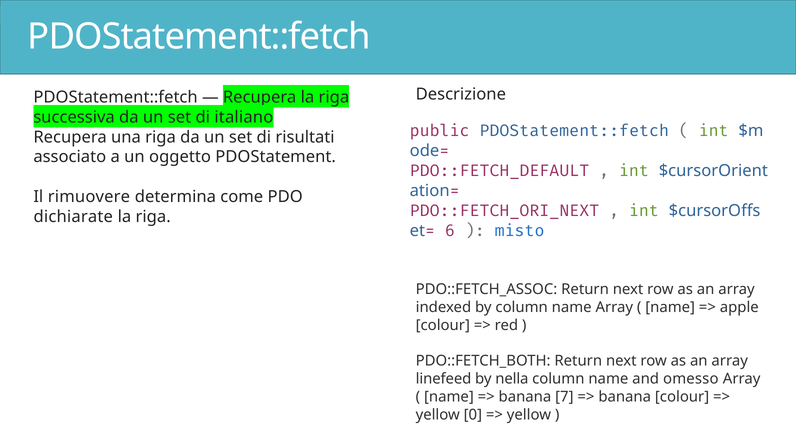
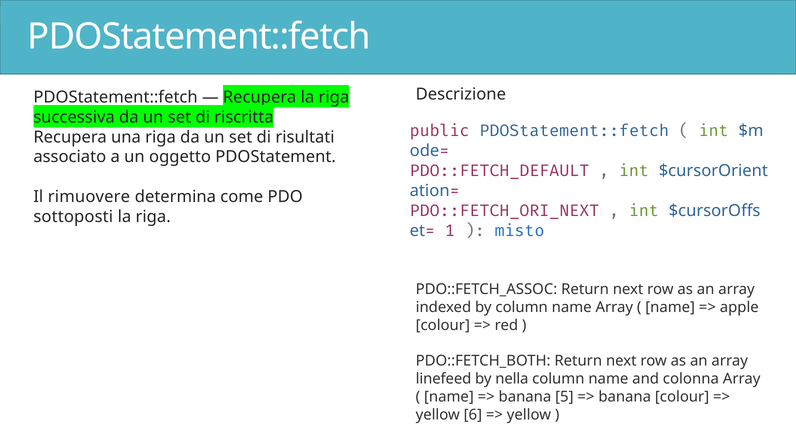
italiano: italiano -> riscritta
dichiarate: dichiarate -> sottoposti
6: 6 -> 1
omesso: omesso -> colonna
7: 7 -> 5
0: 0 -> 6
